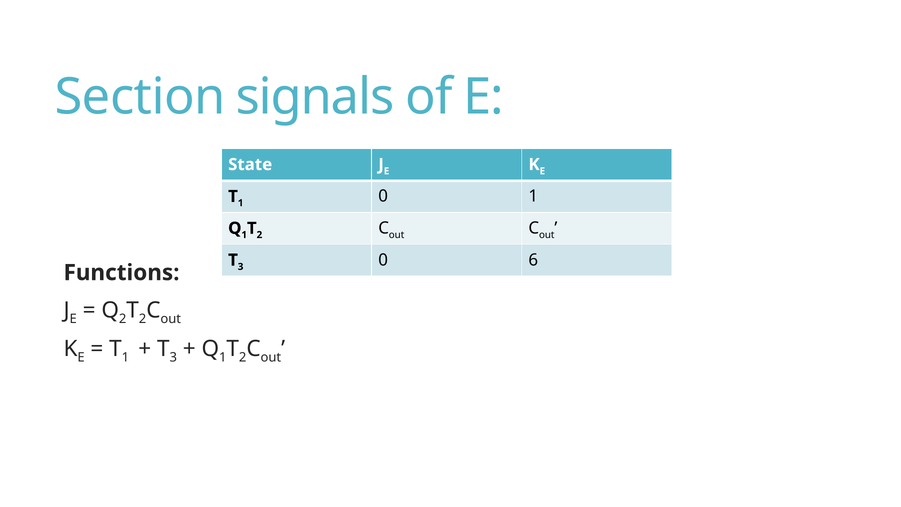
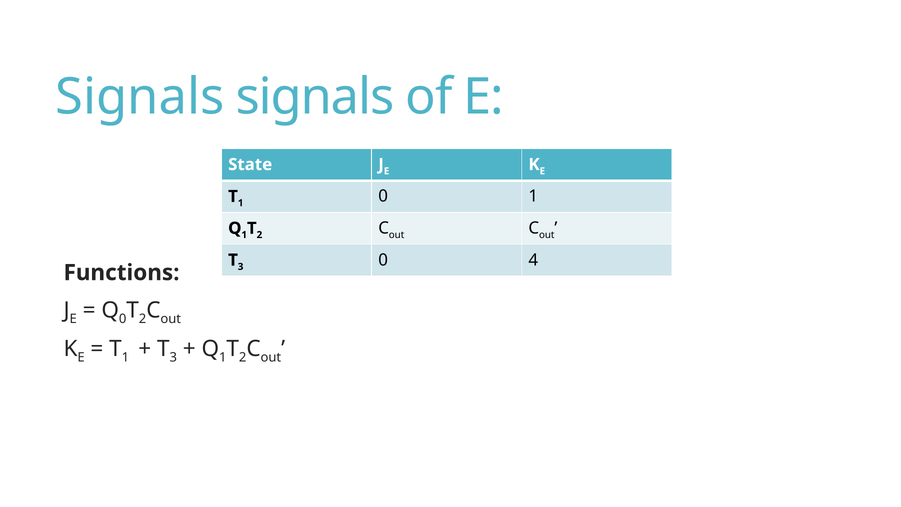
Section at (140, 97): Section -> Signals
6: 6 -> 4
2 at (123, 319): 2 -> 0
